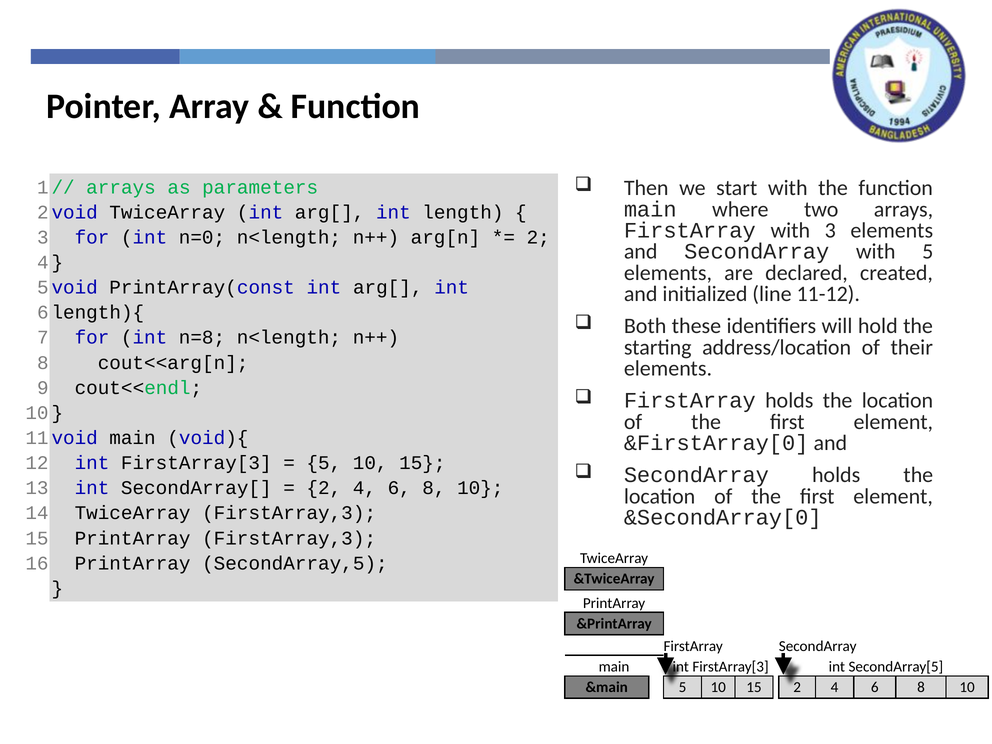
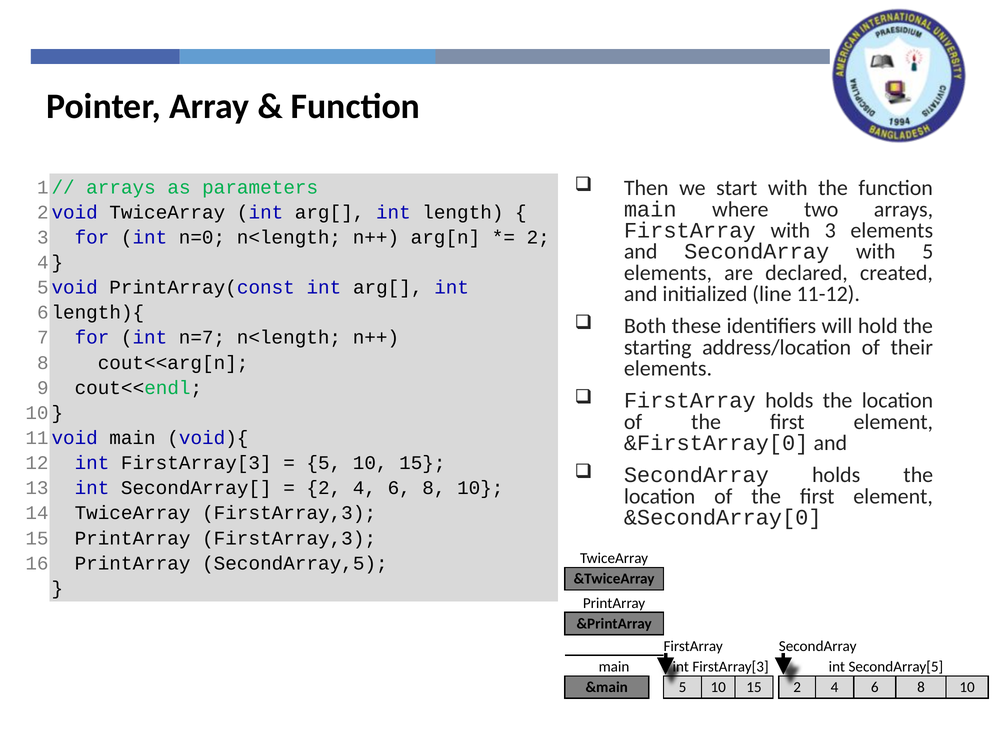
n=8: n=8 -> n=7
